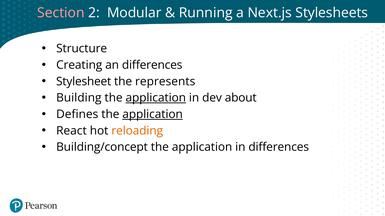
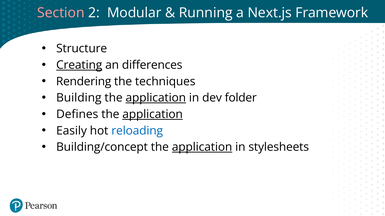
Stylesheets: Stylesheets -> Framework
Creating underline: none -> present
Stylesheet: Stylesheet -> Rendering
represents: represents -> techniques
about: about -> folder
React: React -> Easily
reloading colour: orange -> blue
application at (202, 147) underline: none -> present
in differences: differences -> stylesheets
